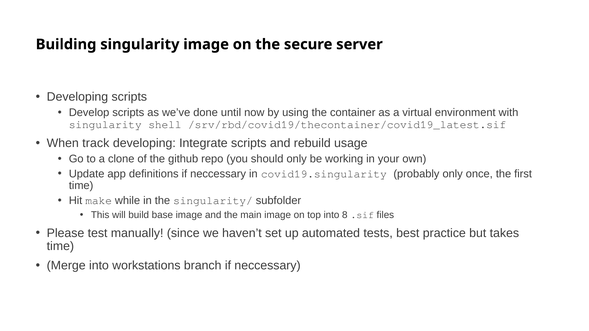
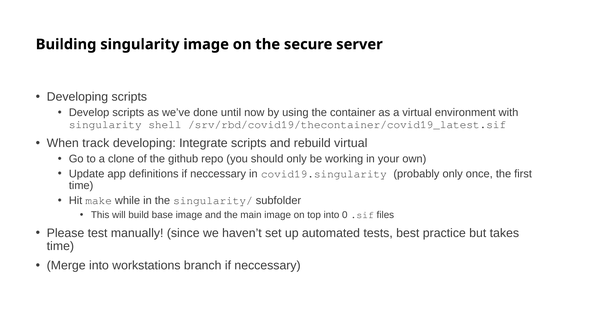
rebuild usage: usage -> virtual
8: 8 -> 0
